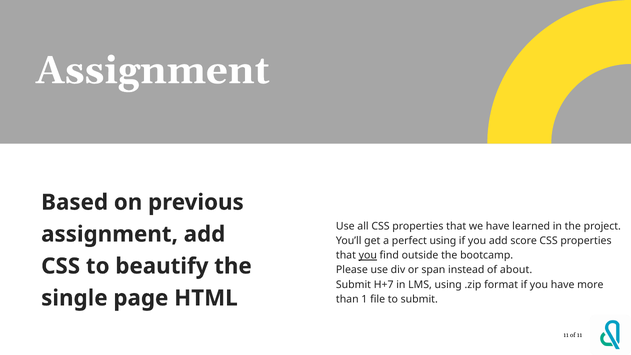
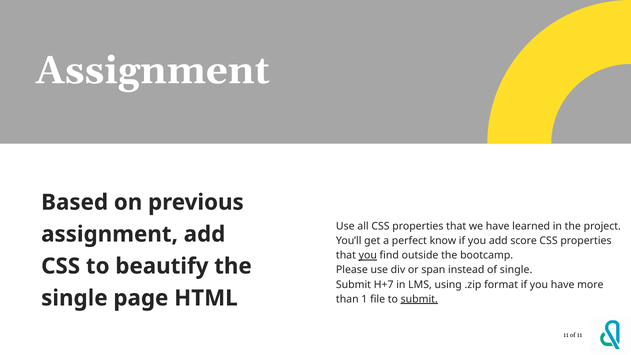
perfect using: using -> know
of about: about -> single
submit at (419, 299) underline: none -> present
